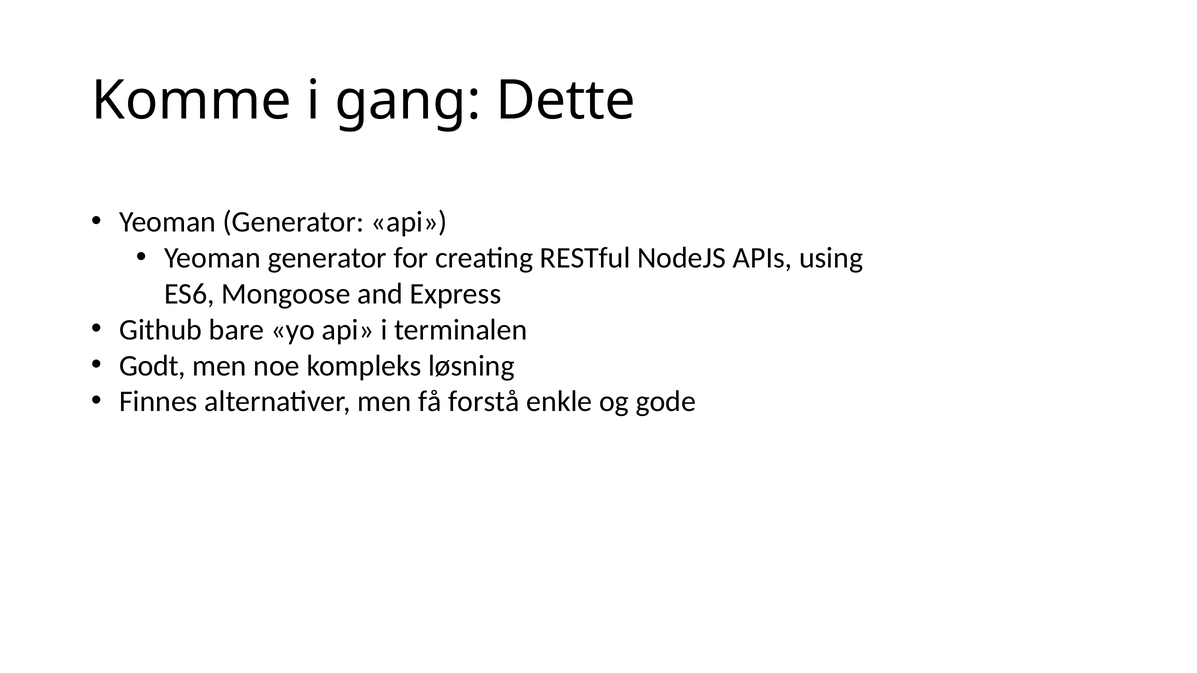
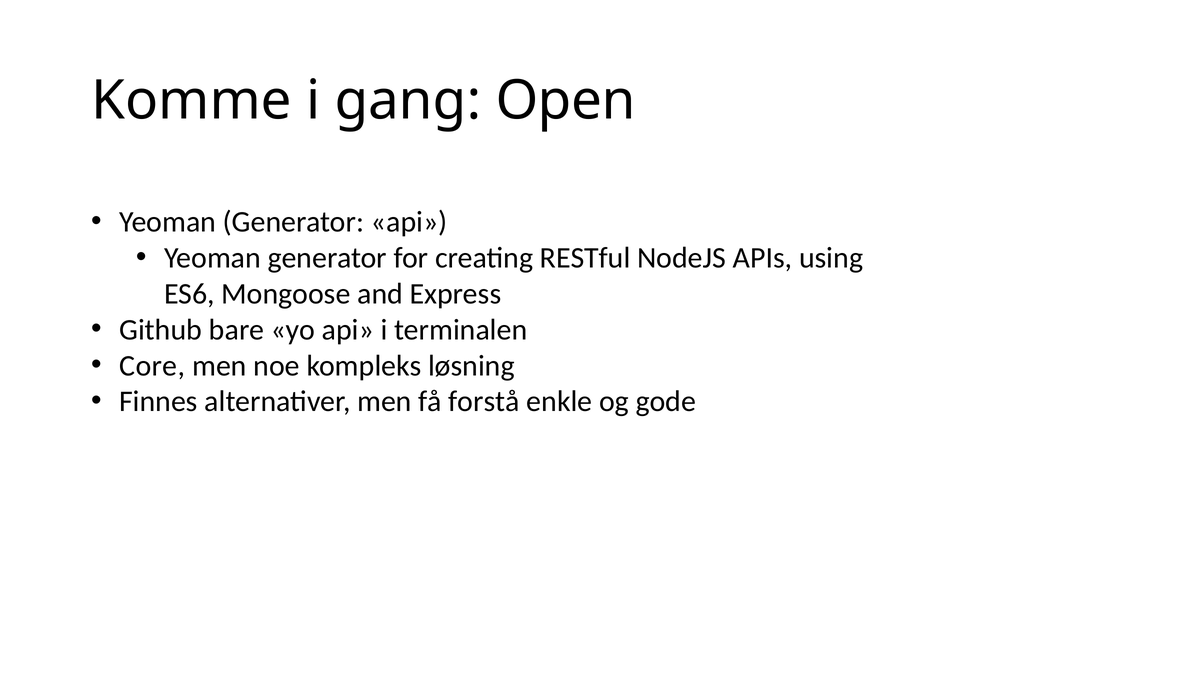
Dette: Dette -> Open
Godt: Godt -> Core
